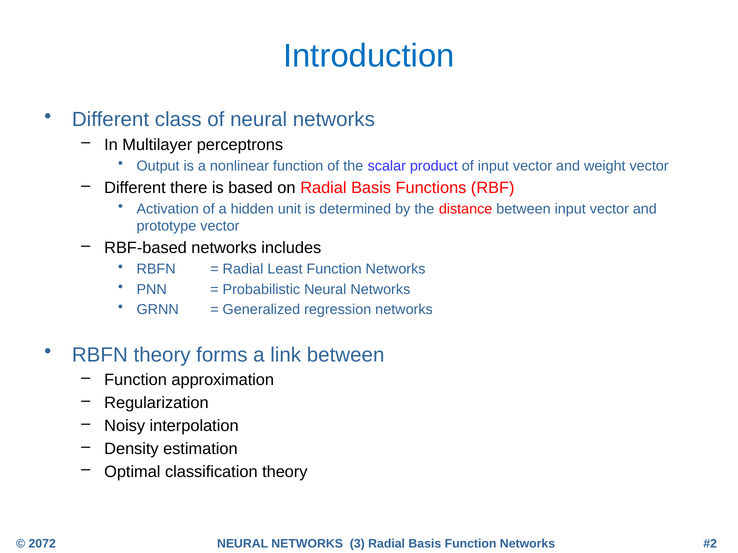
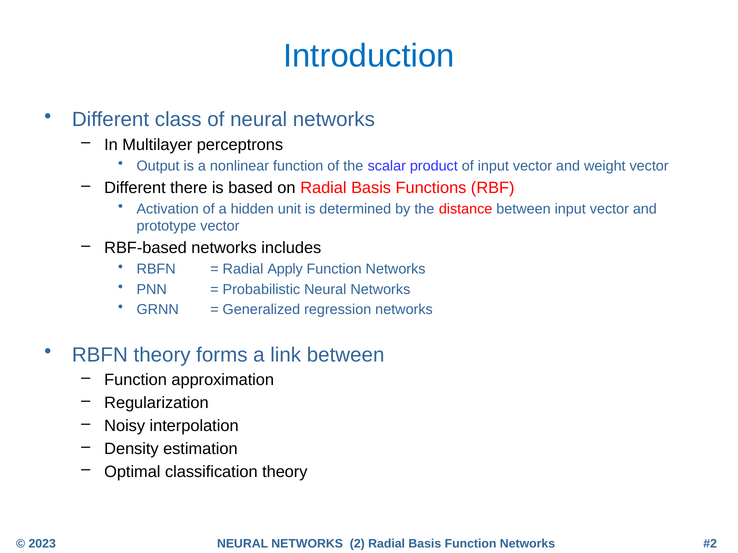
Least: Least -> Apply
2072: 2072 -> 2023
3: 3 -> 2
